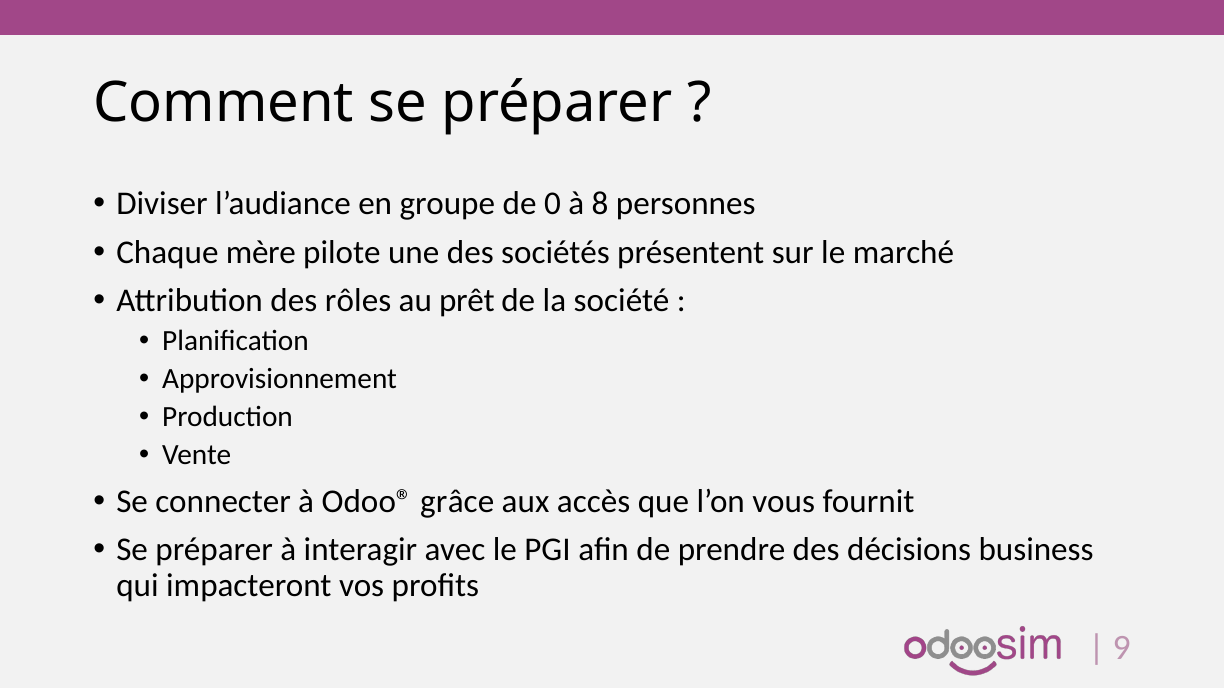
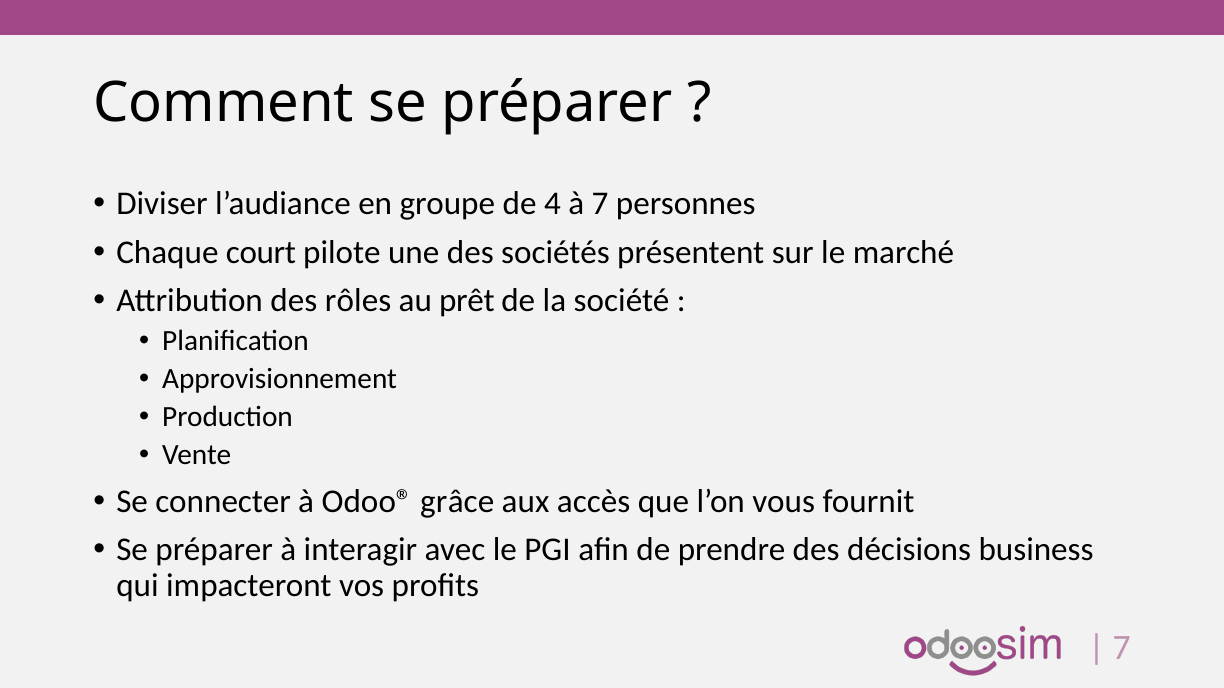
0: 0 -> 4
à 8: 8 -> 7
mère: mère -> court
9 at (1122, 648): 9 -> 7
